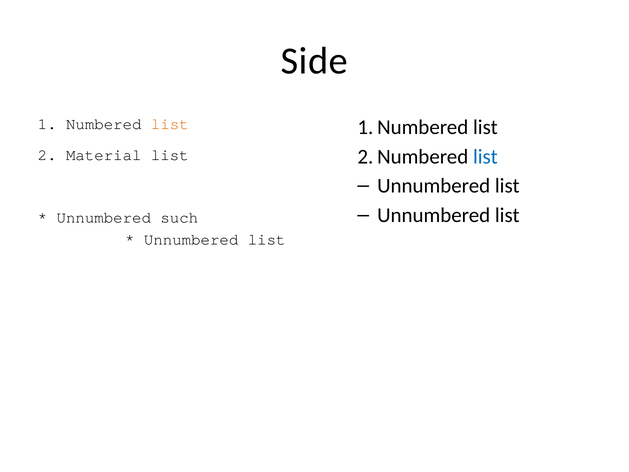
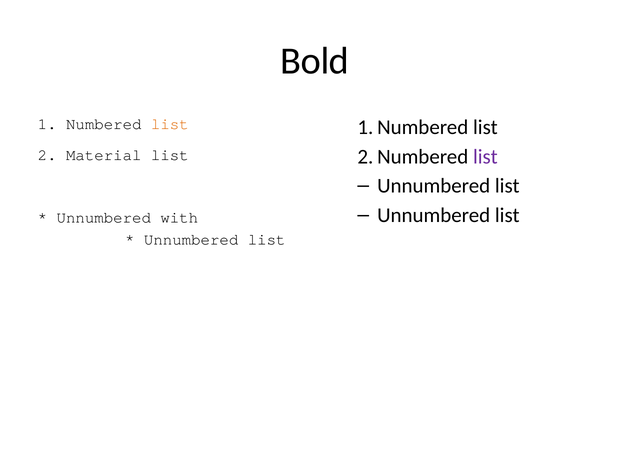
Side: Side -> Bold
list at (485, 157) colour: blue -> purple
such: such -> with
